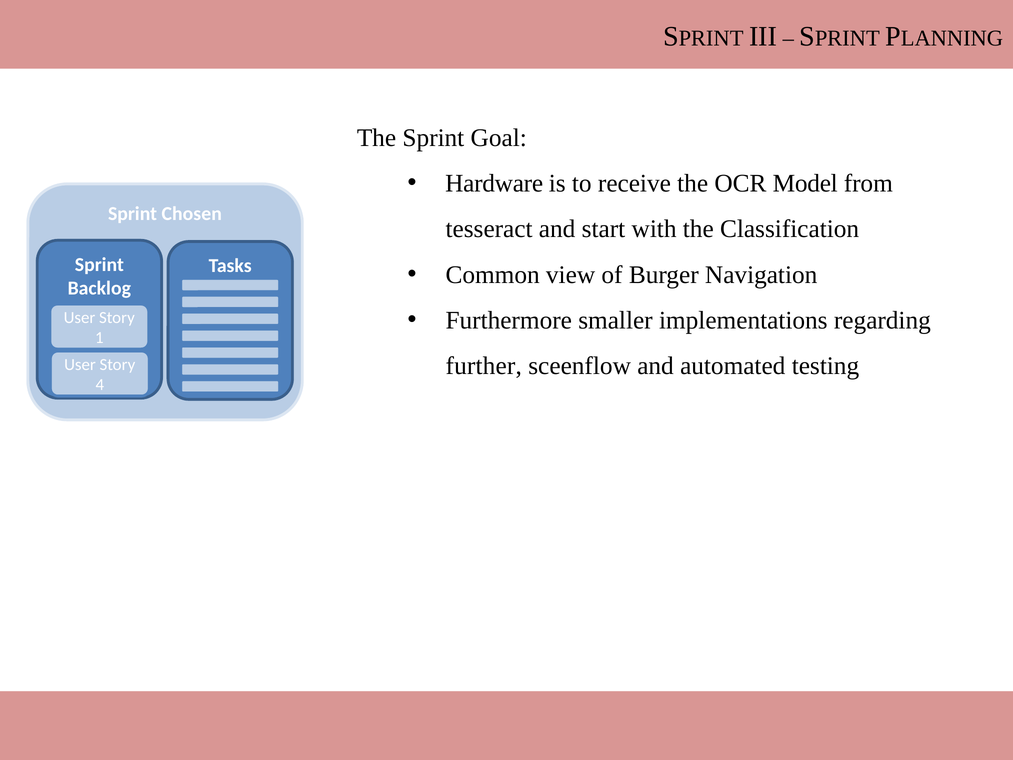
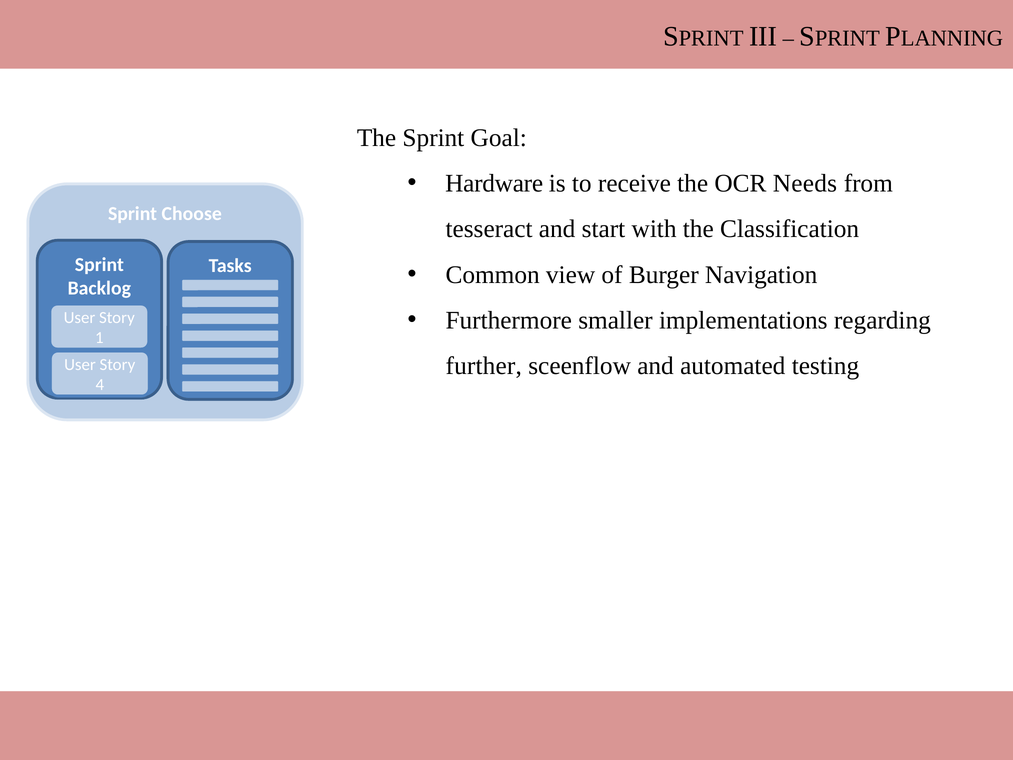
Model: Model -> Needs
Chosen: Chosen -> Choose
